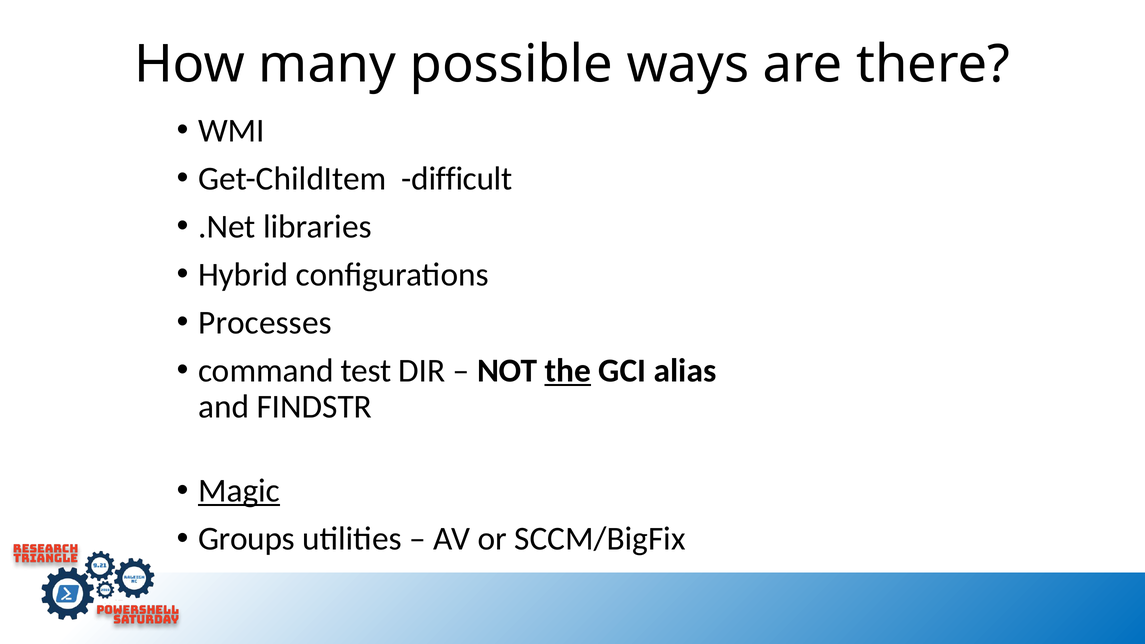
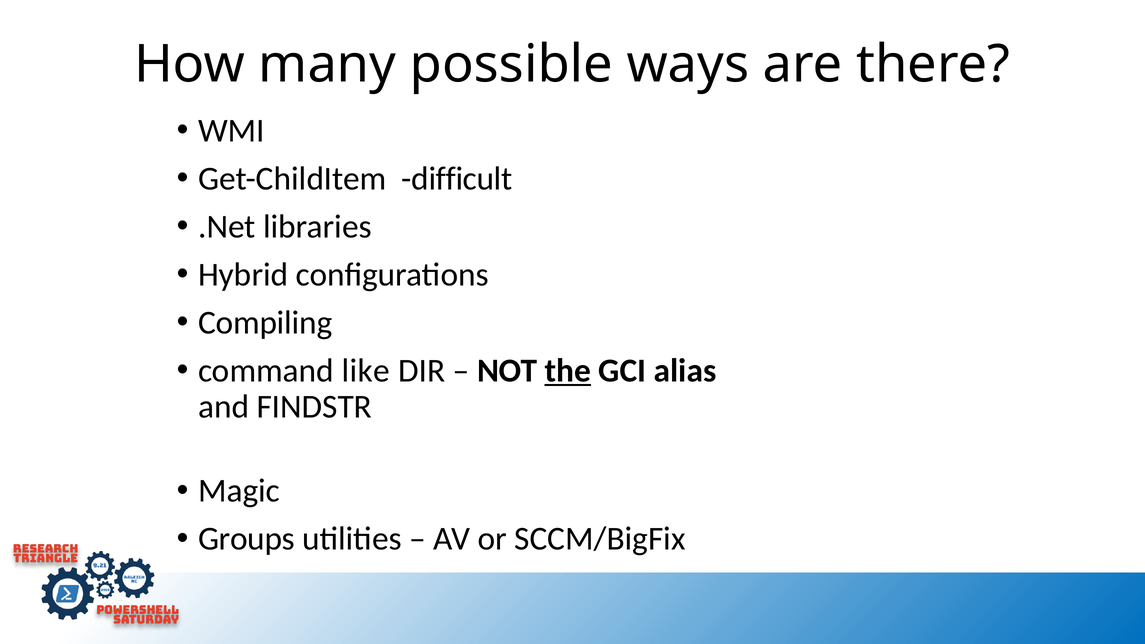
Processes: Processes -> Compiling
test: test -> like
Magic underline: present -> none
